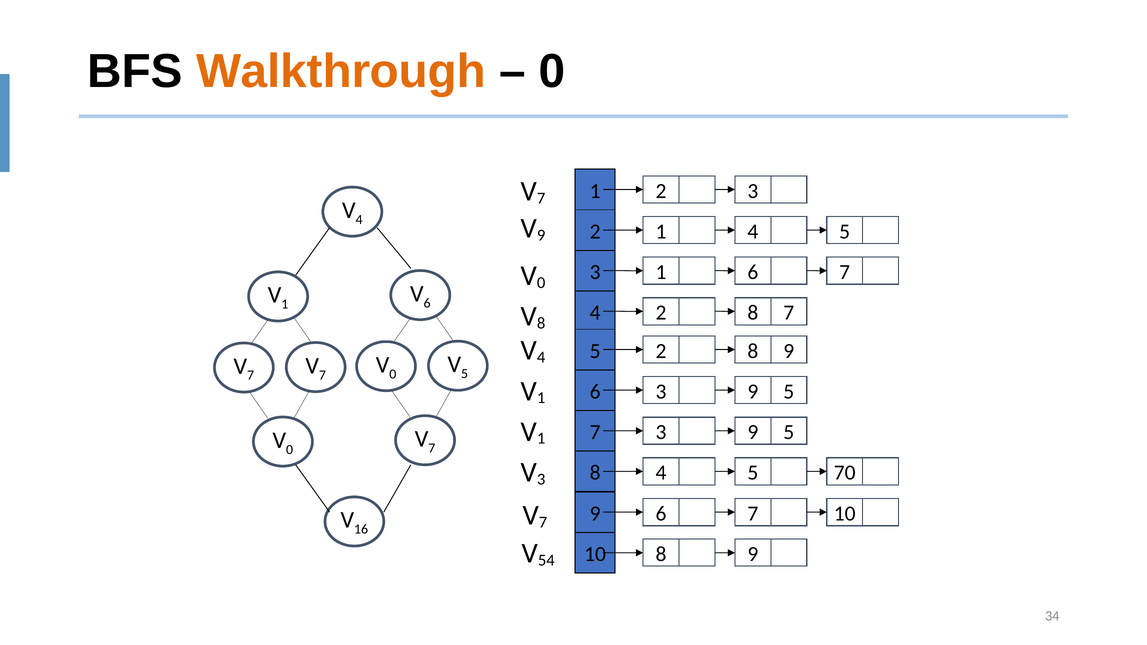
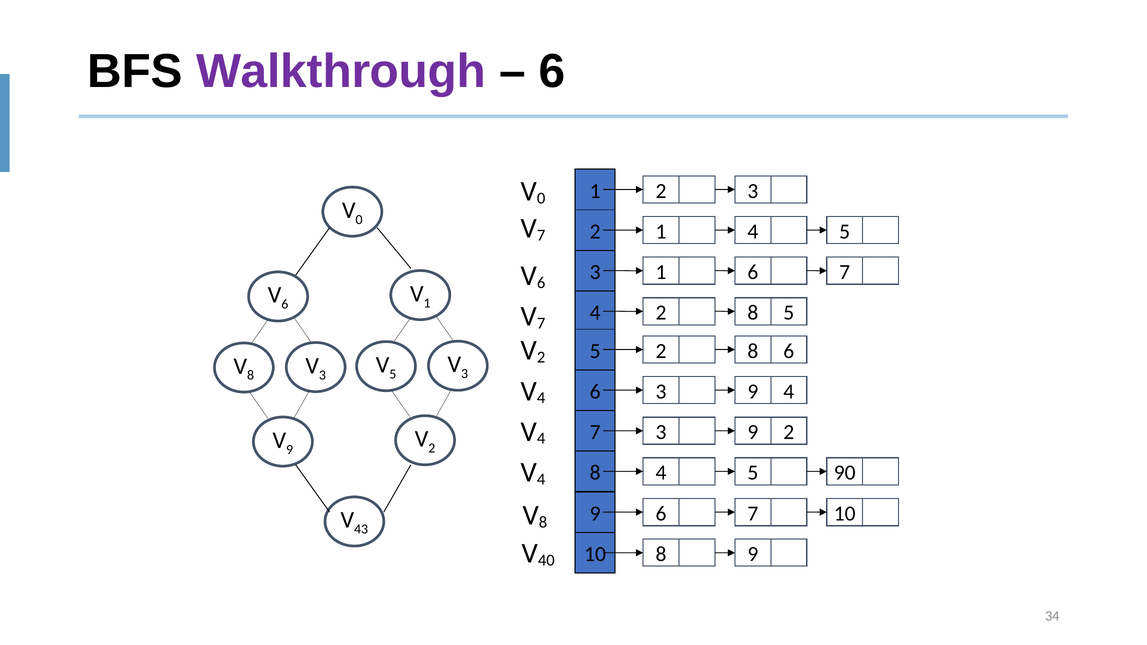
Walkthrough colour: orange -> purple
0 at (552, 72): 0 -> 6
7 at (541, 198): 7 -> 0
4 at (359, 220): 4 -> 0
9 at (541, 235): 9 -> 7
0 at (541, 283): 0 -> 6
6 at (427, 303): 6 -> 1
1 at (285, 304): 1 -> 6
7 at (789, 313): 7 -> 5
8 at (541, 323): 8 -> 7
4 at (541, 357): 4 -> 2
8 9: 9 -> 6
0 at (393, 374): 0 -> 5
5 at (465, 374): 5 -> 3
7 at (251, 376): 7 -> 8
7 at (322, 375): 7 -> 3
1 at (541, 398): 1 -> 4
5 at (789, 392): 5 -> 4
1 at (541, 439): 1 -> 4
5 at (789, 432): 5 -> 2
7 at (432, 448): 7 -> 2
0 at (290, 450): 0 -> 9
3 at (541, 479): 3 -> 4
70: 70 -> 90
7 at (543, 522): 7 -> 8
16: 16 -> 43
54: 54 -> 40
